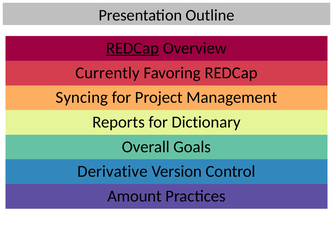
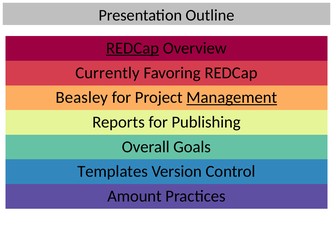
Syncing: Syncing -> Beasley
Management underline: none -> present
Dictionary: Dictionary -> Publishing
Derivative: Derivative -> Templates
